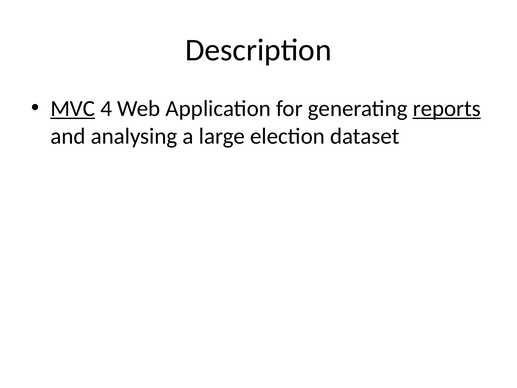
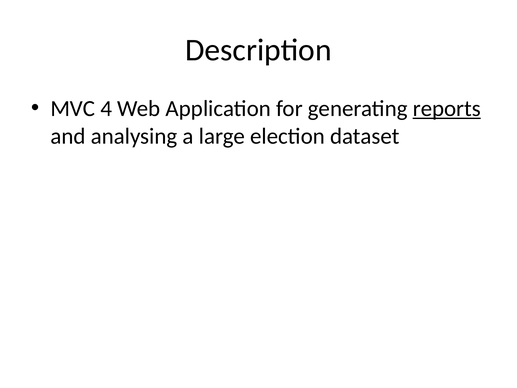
MVC underline: present -> none
